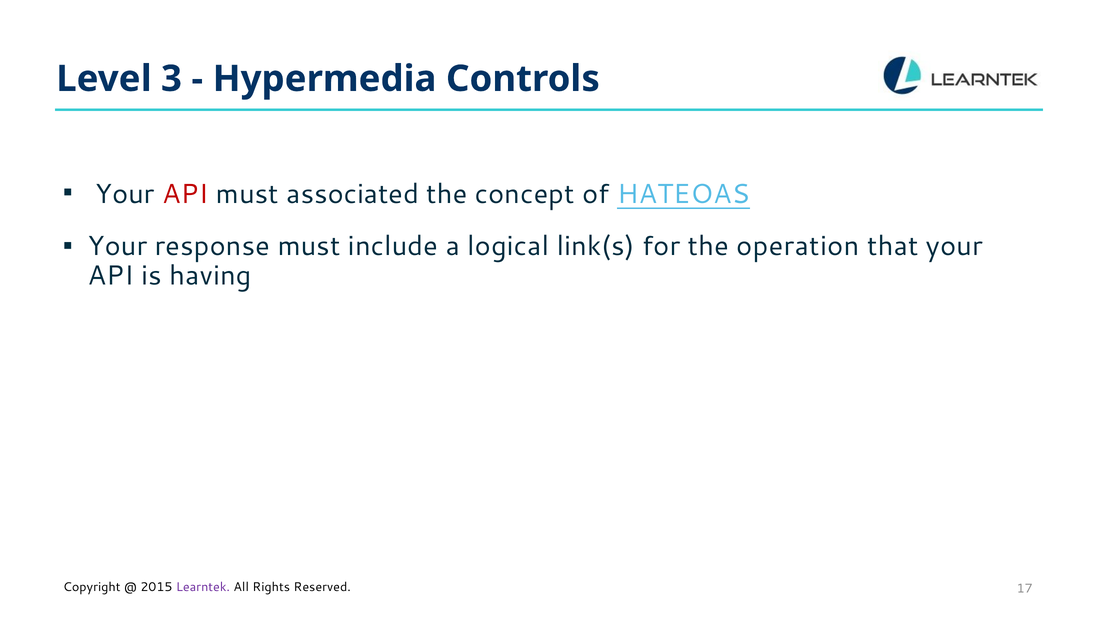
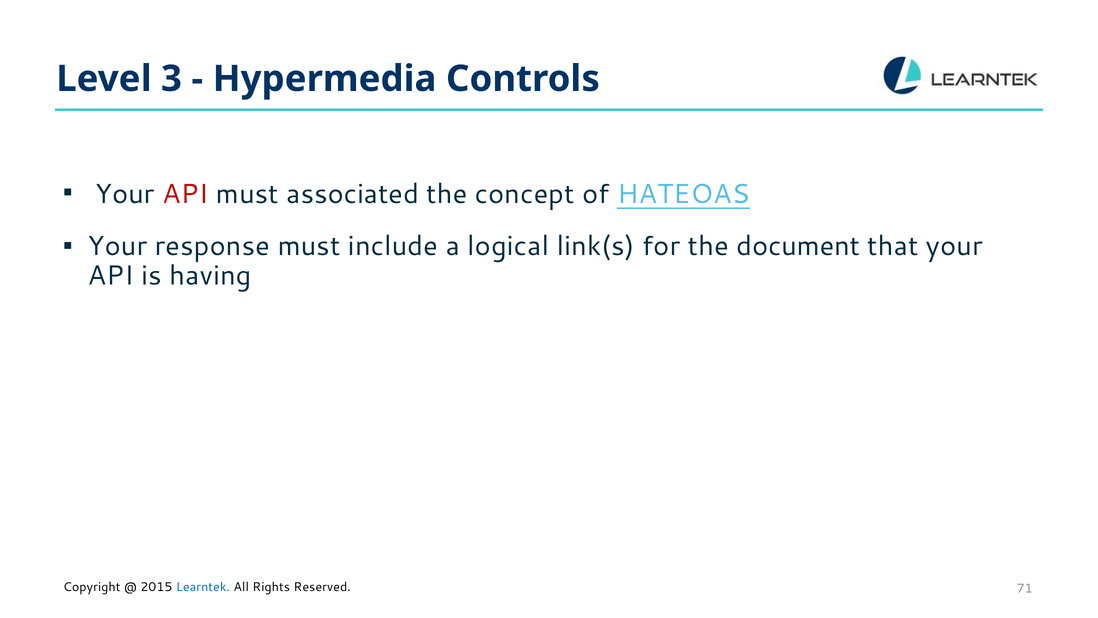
operation: operation -> document
Learntek colour: purple -> blue
17: 17 -> 71
